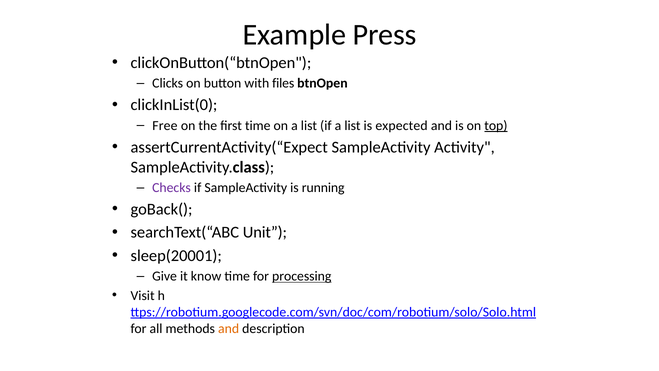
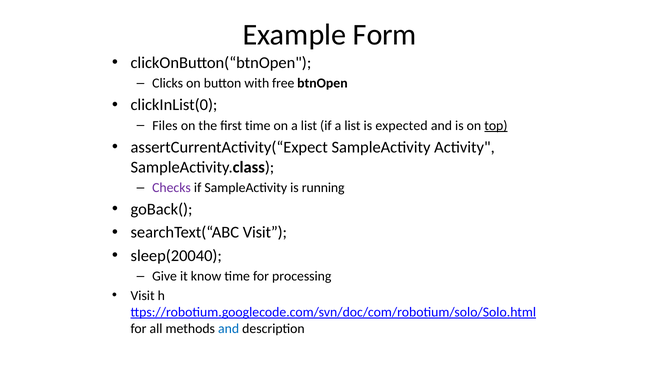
Press: Press -> Form
files: files -> free
Free: Free -> Files
searchText(“ABC Unit: Unit -> Visit
sleep(20001: sleep(20001 -> sleep(20040
processing underline: present -> none
and at (229, 329) colour: orange -> blue
